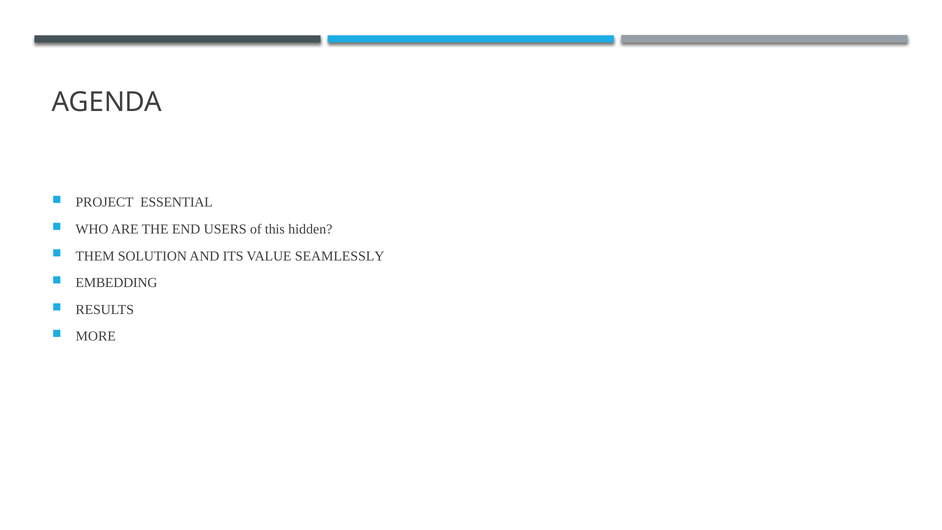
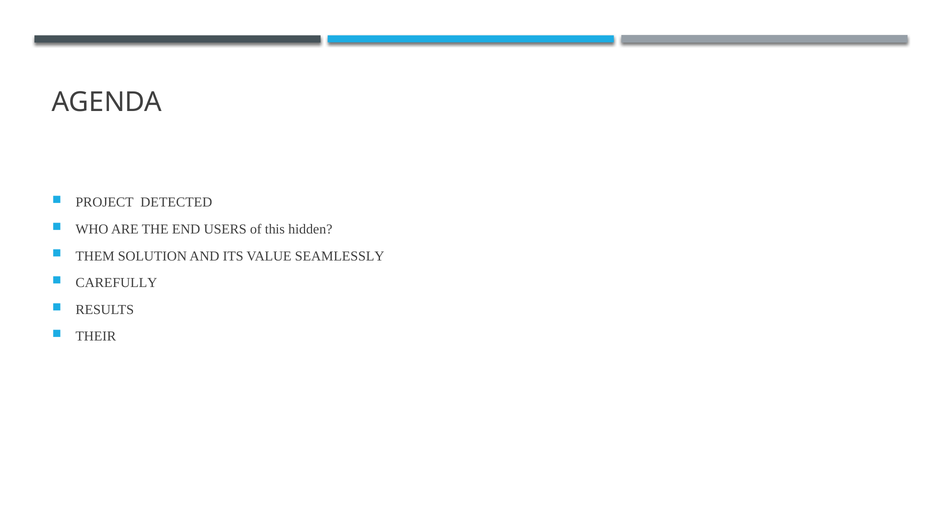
ESSENTIAL: ESSENTIAL -> DETECTED
EMBEDDING: EMBEDDING -> CAREFULLY
MORE: MORE -> THEIR
